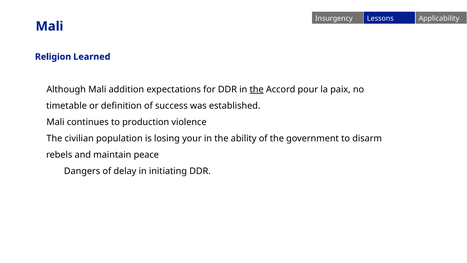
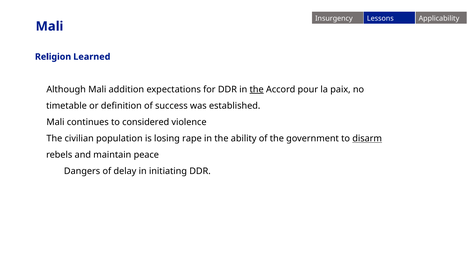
production: production -> considered
your: your -> rape
disarm underline: none -> present
